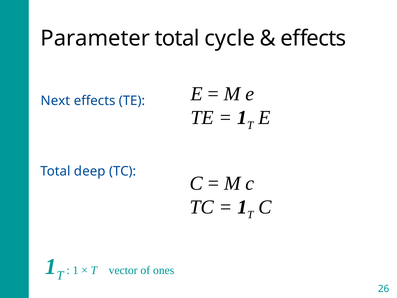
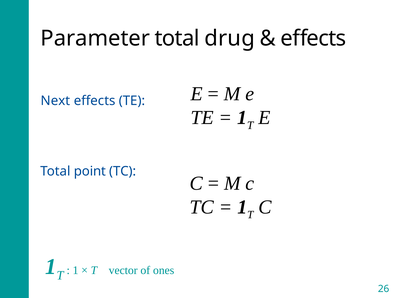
cycle: cycle -> drug
deep: deep -> point
